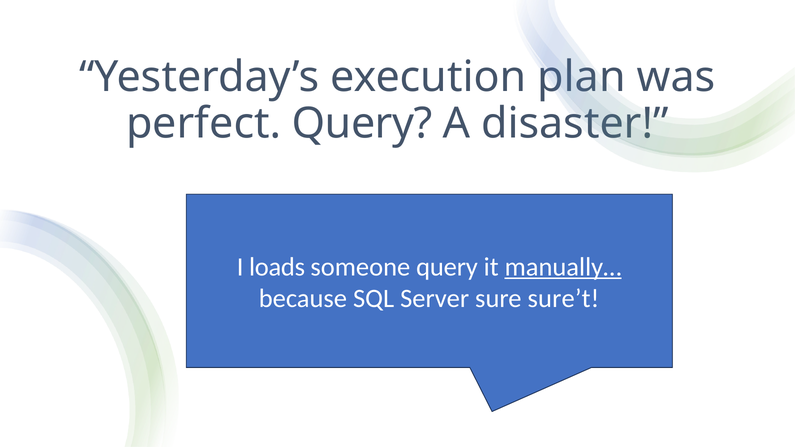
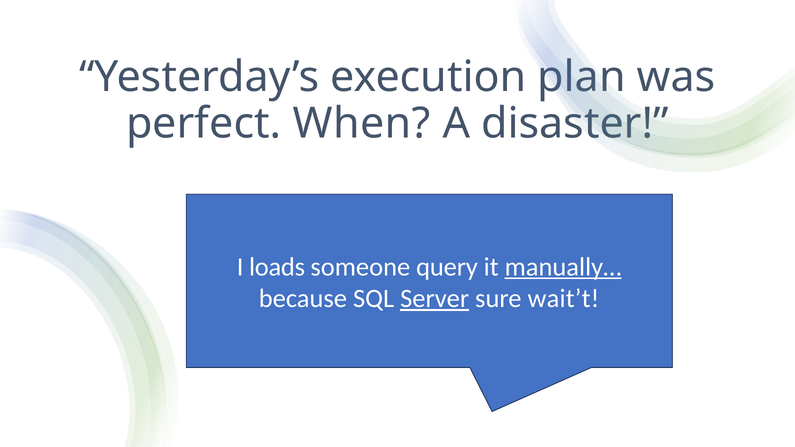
perfect Query: Query -> When
Server underline: none -> present
sure’t: sure’t -> wait’t
